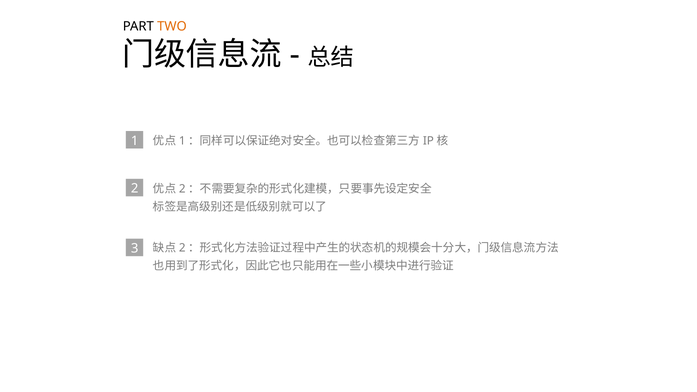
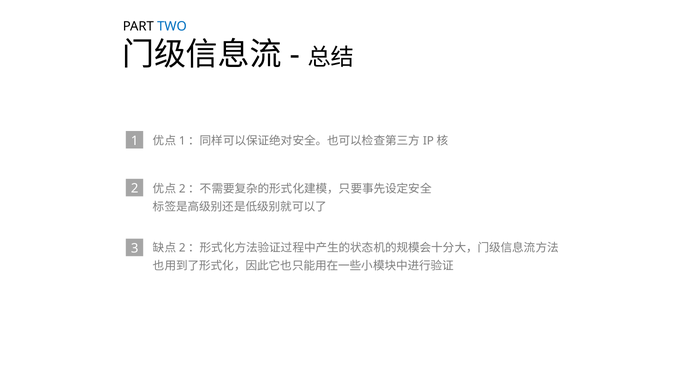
TWO colour: orange -> blue
